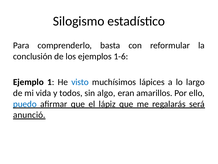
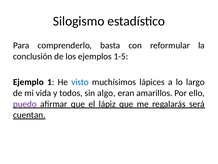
1-6: 1-6 -> 1-5
puedo colour: blue -> purple
anunció: anunció -> cuentan
